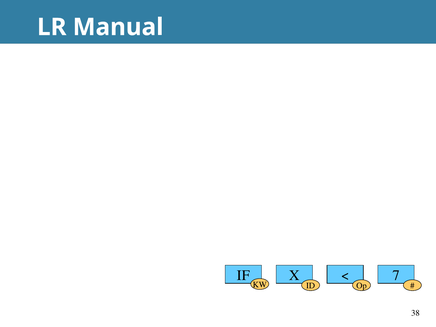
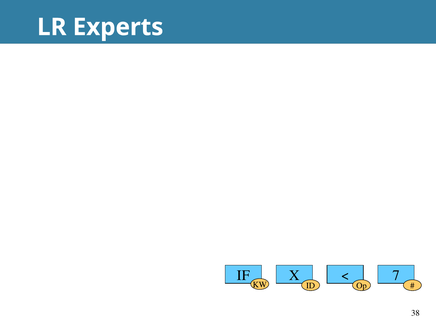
Manual: Manual -> Experts
